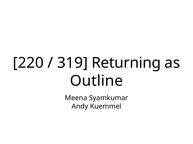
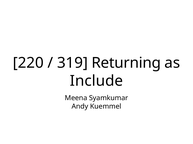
Outline: Outline -> Include
